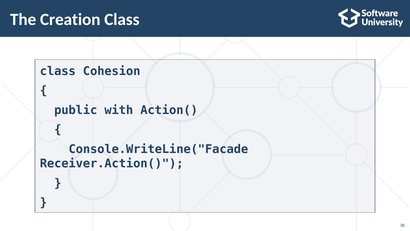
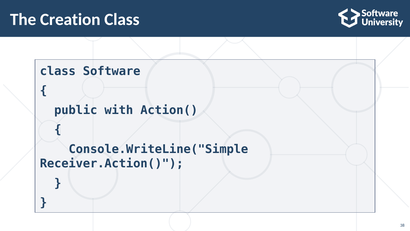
Cohesion: Cohesion -> Software
Console.WriteLine("Facade: Console.WriteLine("Facade -> Console.WriteLine("Simple
